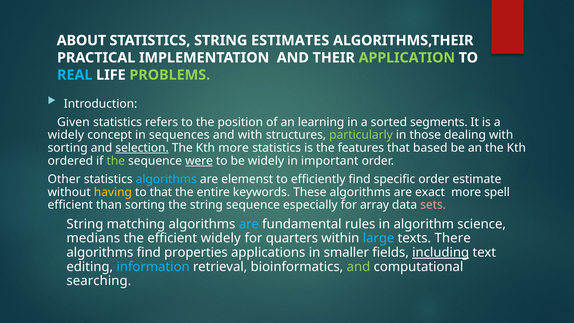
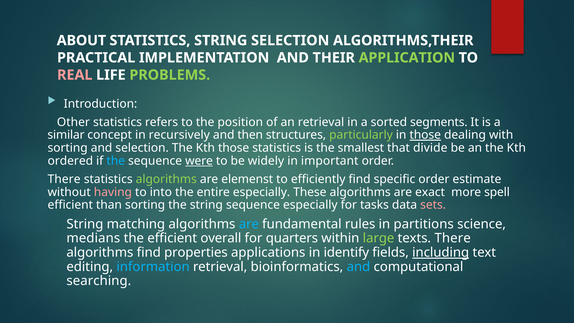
STRING ESTIMATES: ESTIMATES -> SELECTION
REAL colour: light blue -> pink
Given: Given -> Other
an learning: learning -> retrieval
widely at (66, 135): widely -> similar
sequences: sequences -> recursively
and with: with -> then
those at (425, 135) underline: none -> present
selection at (142, 148) underline: present -> none
Kth more: more -> those
features: features -> smallest
based: based -> divide
the at (116, 161) colour: light green -> light blue
Other at (64, 179): Other -> There
algorithms at (166, 179) colour: light blue -> light green
having colour: yellow -> pink
to that: that -> into
entire keywords: keywords -> especially
array: array -> tasks
algorithm: algorithm -> partitions
efficient widely: widely -> overall
large colour: light blue -> light green
smaller: smaller -> identify
and at (358, 267) colour: light green -> light blue
